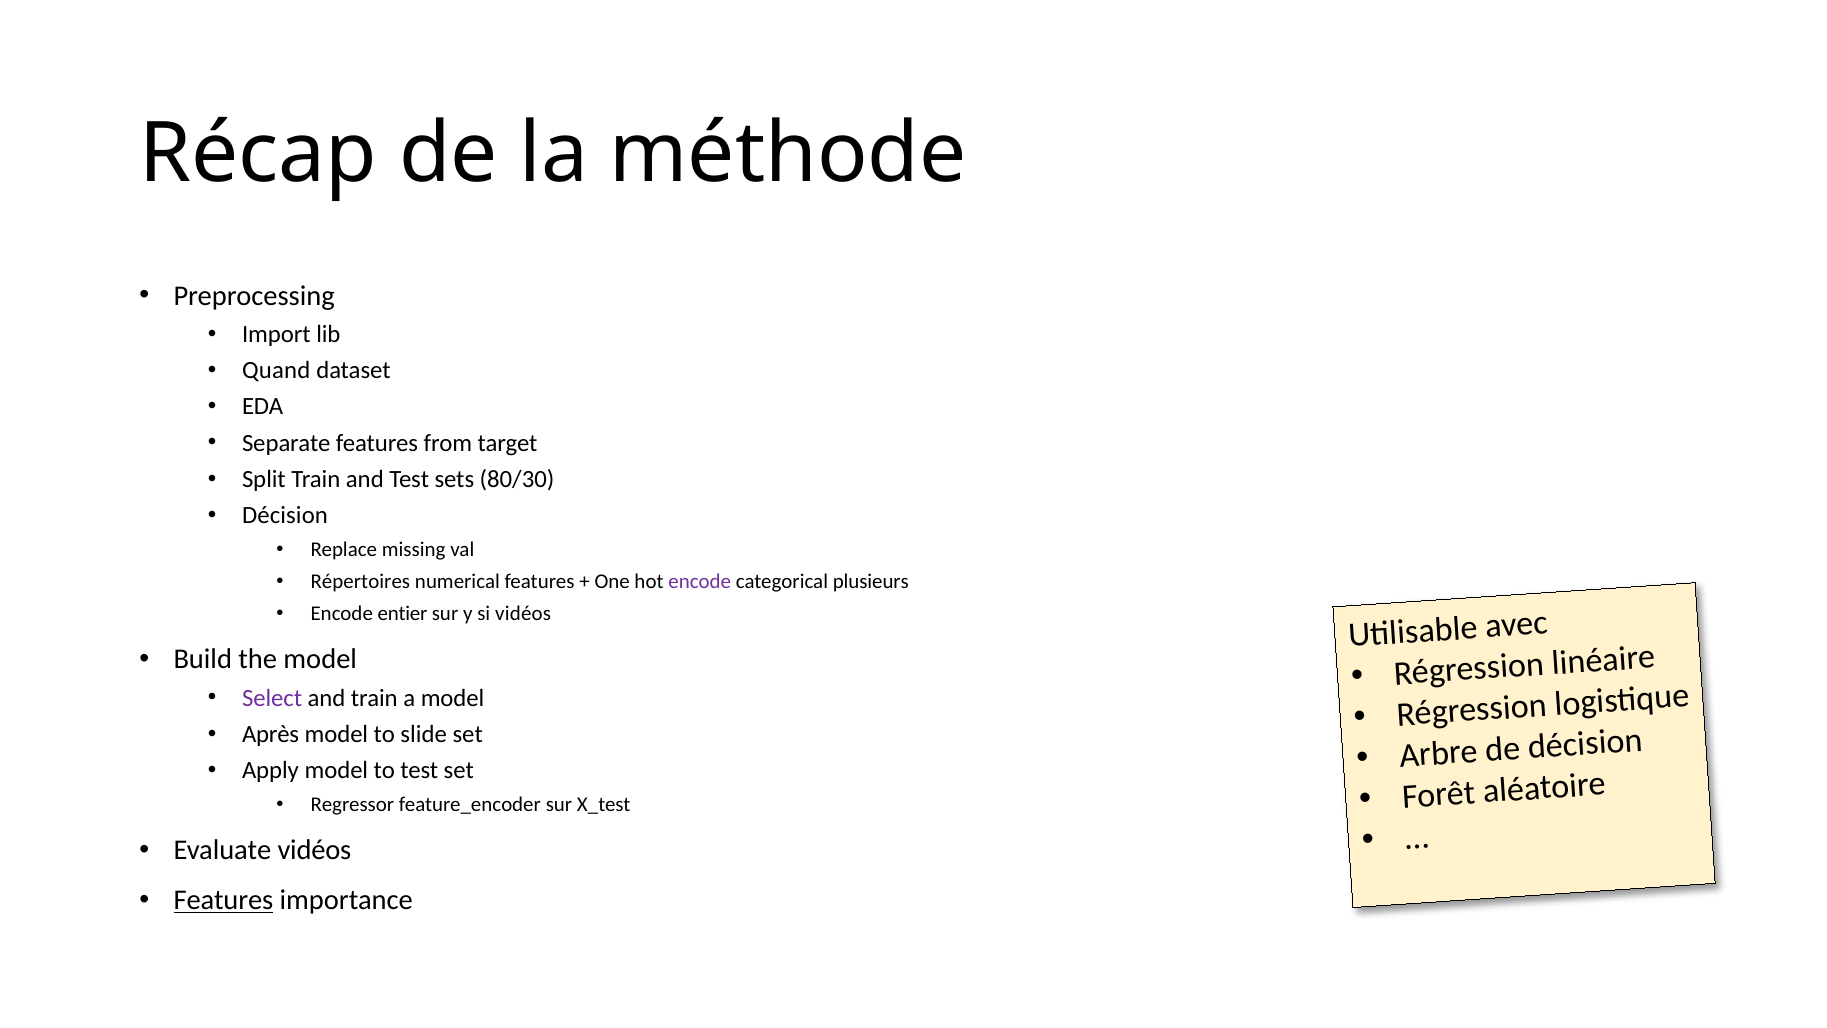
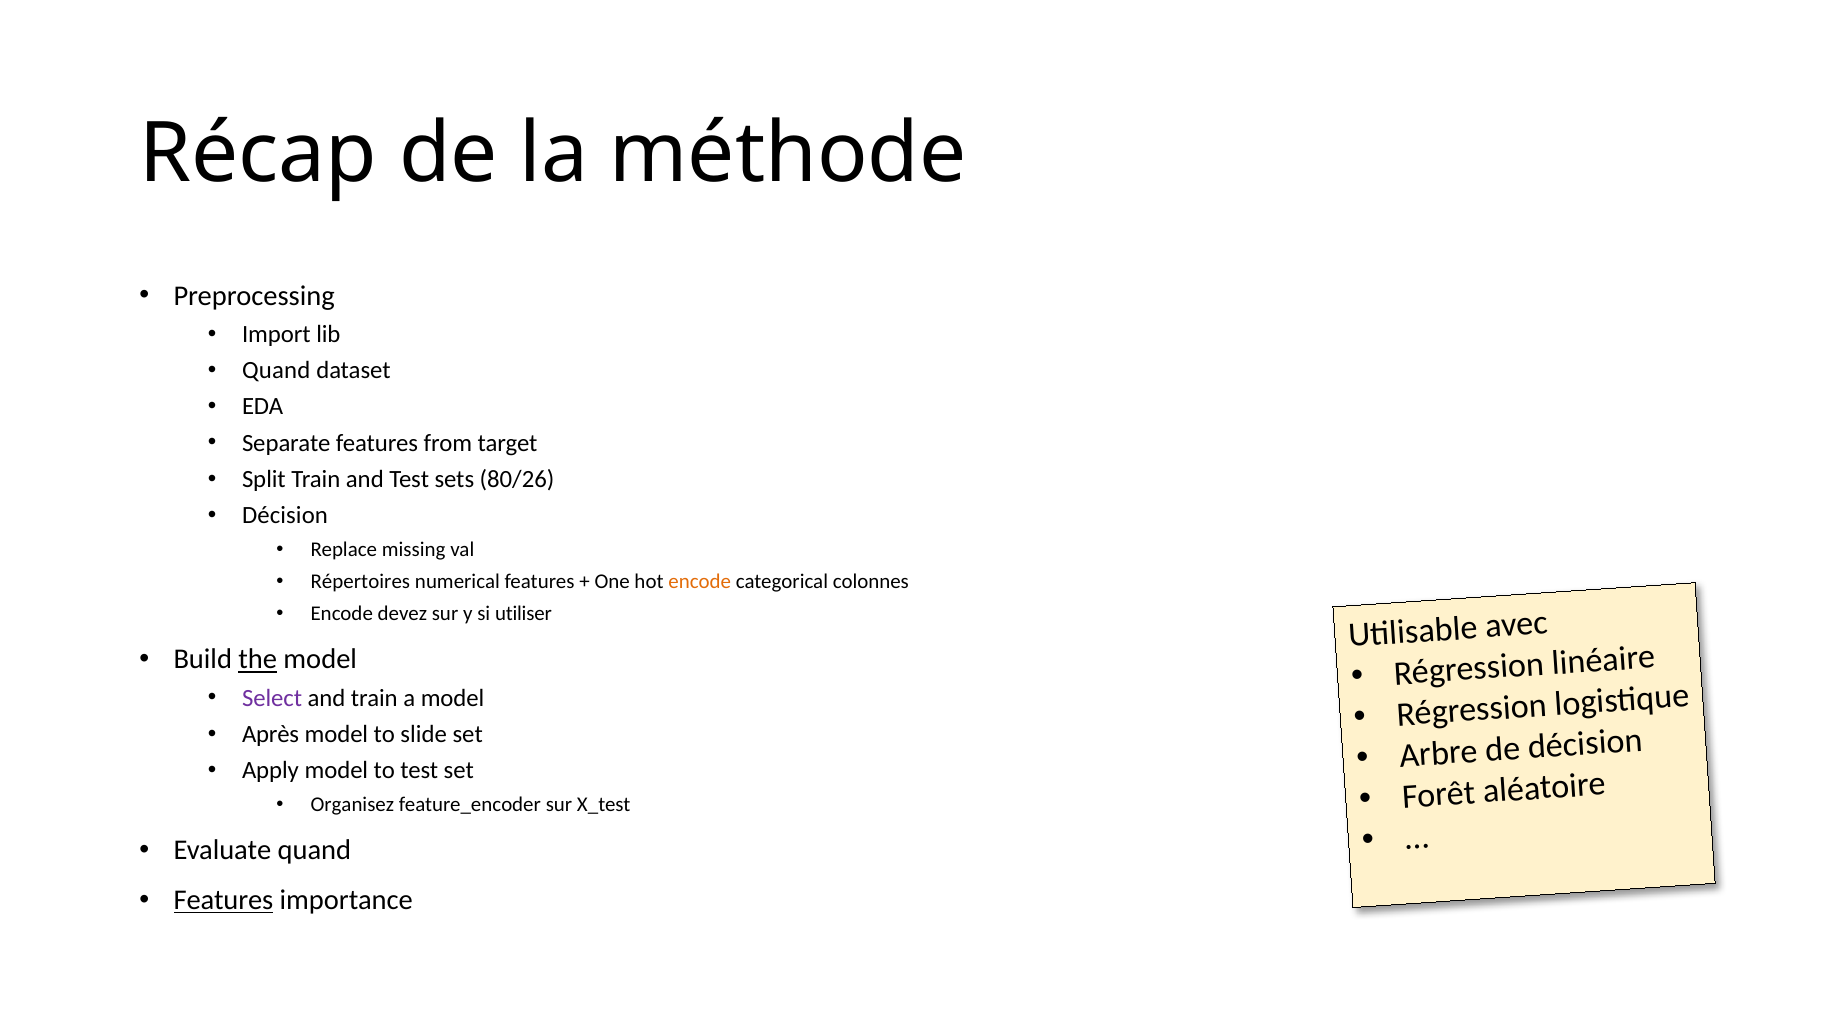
80/30: 80/30 -> 80/26
encode at (700, 582) colour: purple -> orange
plusieurs: plusieurs -> colonnes
entier: entier -> devez
si vidéos: vidéos -> utiliser
the underline: none -> present
Regressor: Regressor -> Organisez
Evaluate vidéos: vidéos -> quand
